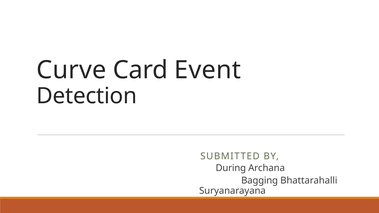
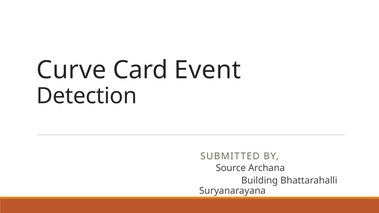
During: During -> Source
Bagging: Bagging -> Building
